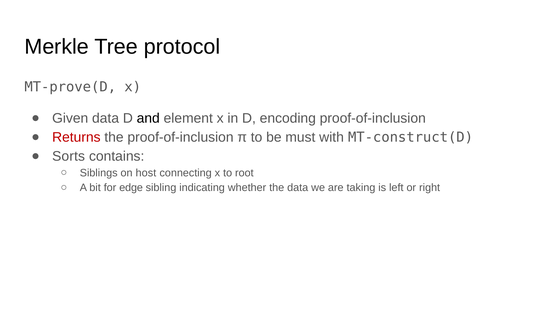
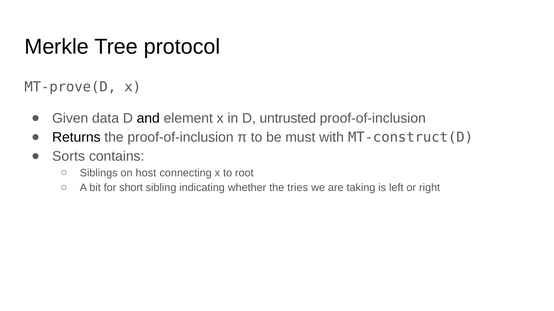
encoding: encoding -> untrusted
Returns colour: red -> black
edge: edge -> short
the data: data -> tries
